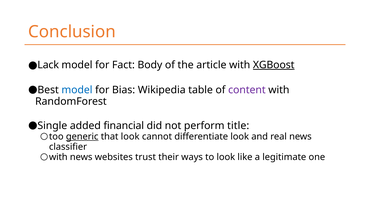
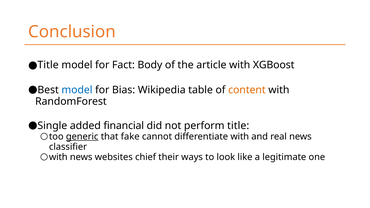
Lack at (48, 65): Lack -> Title
XGBoost underline: present -> none
content colour: purple -> orange
that look: look -> fake
differentiate look: look -> with
trust: trust -> chief
